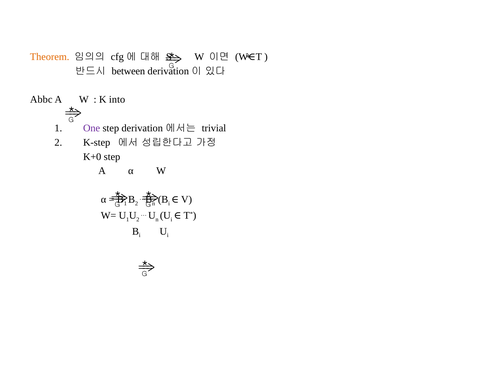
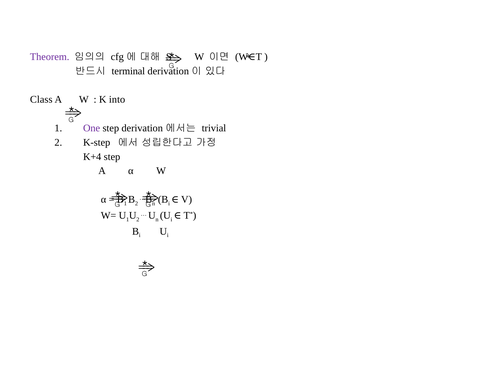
Theorem colour: orange -> purple
between: between -> terminal
Abbc: Abbc -> Class
K+0: K+0 -> K+4
